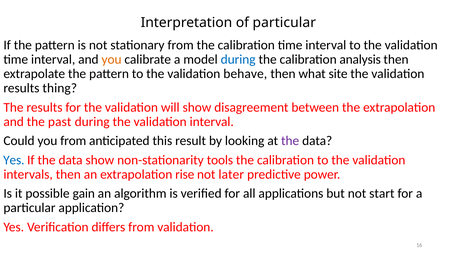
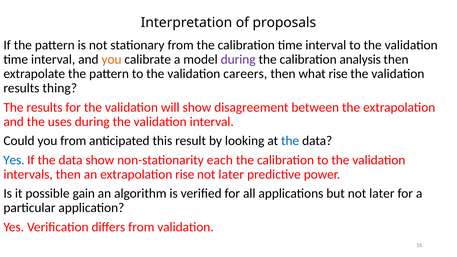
of particular: particular -> proposals
during at (238, 60) colour: blue -> purple
behave: behave -> careers
what site: site -> rise
past: past -> uses
the at (290, 141) colour: purple -> blue
tools: tools -> each
but not start: start -> later
